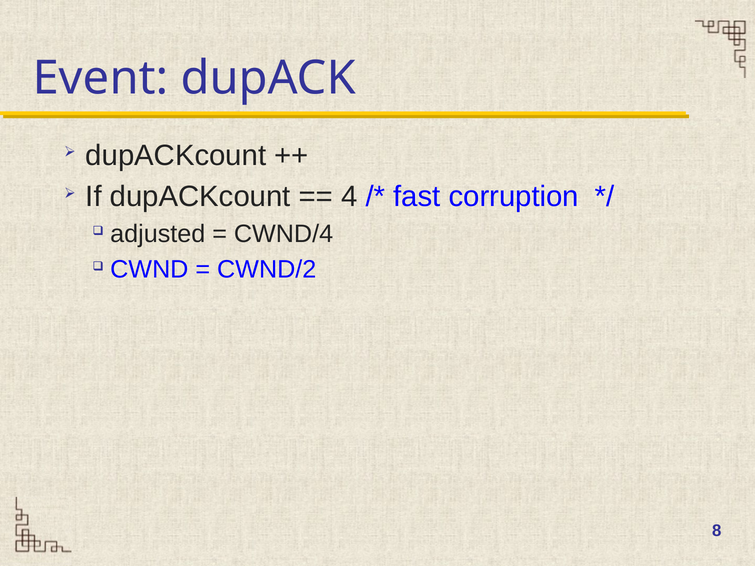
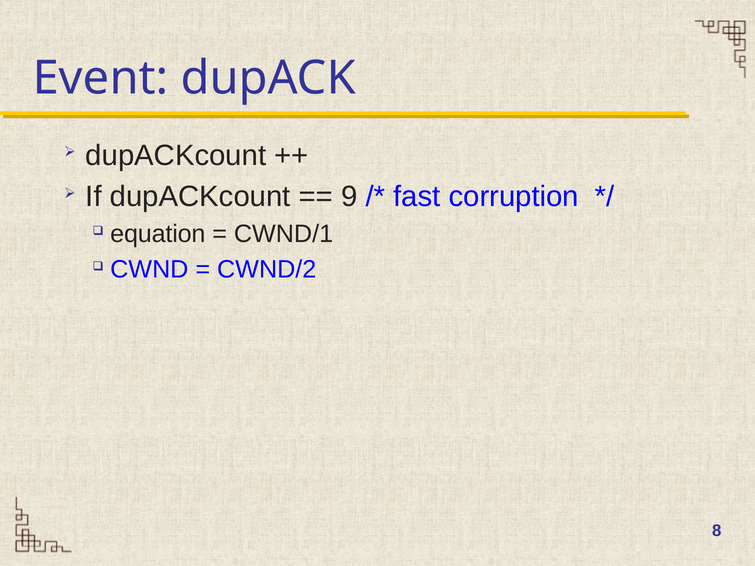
4: 4 -> 9
adjusted: adjusted -> equation
CWND/4: CWND/4 -> CWND/1
